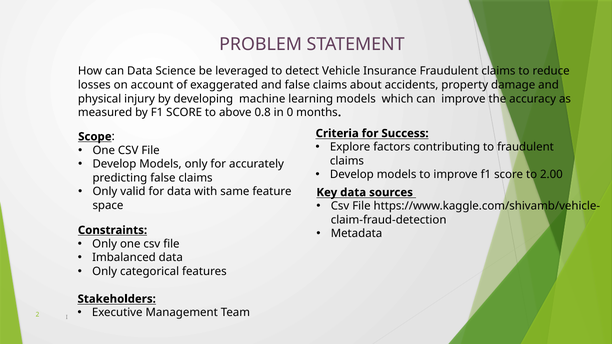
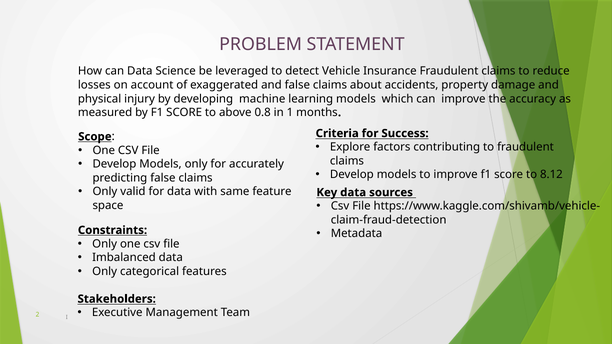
0: 0 -> 1
2.00: 2.00 -> 8.12
